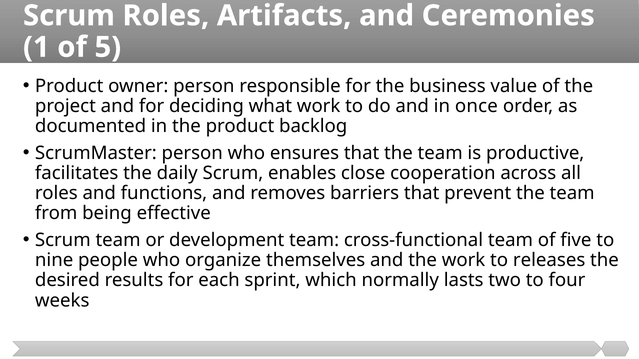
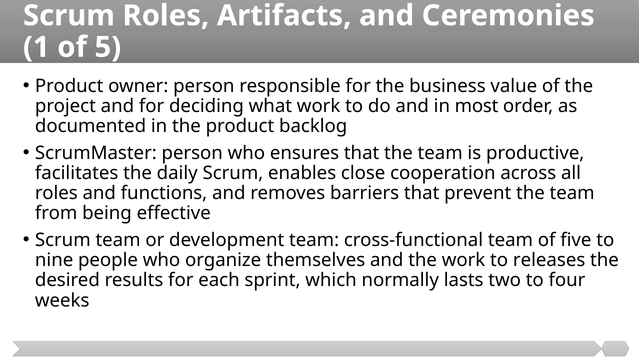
once: once -> most
